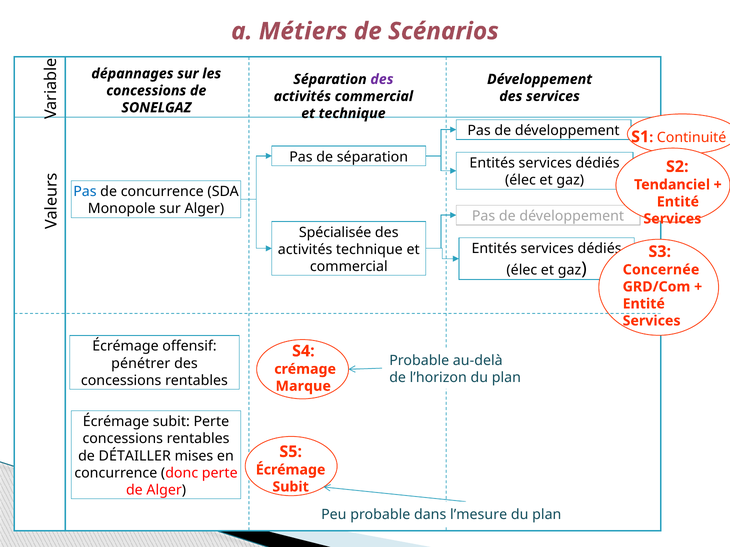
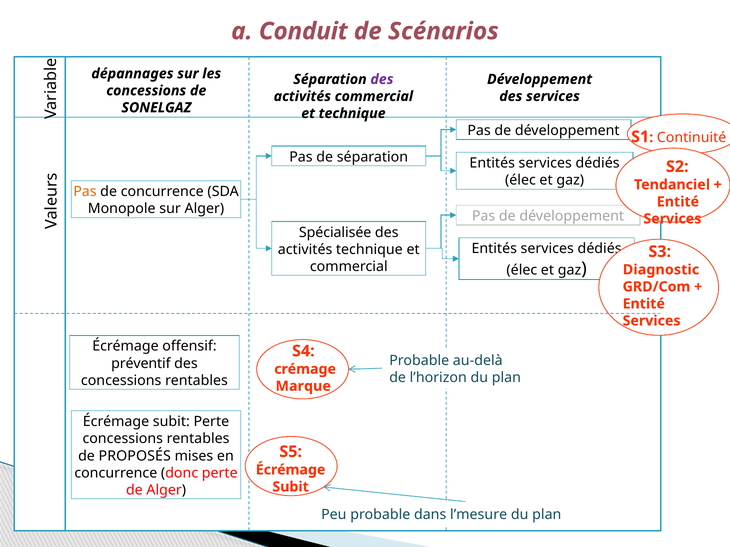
Métiers: Métiers -> Conduit
Pas at (85, 192) colour: blue -> orange
Concernée: Concernée -> Diagnostic
pénétrer: pénétrer -> préventif
DÉTAILLER: DÉTAILLER -> PROPOSÉS
